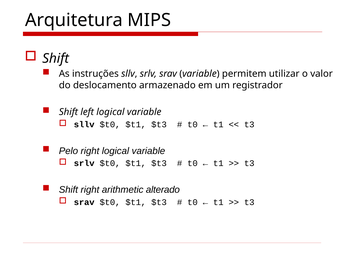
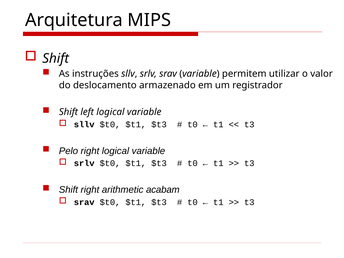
alterado: alterado -> acabam
